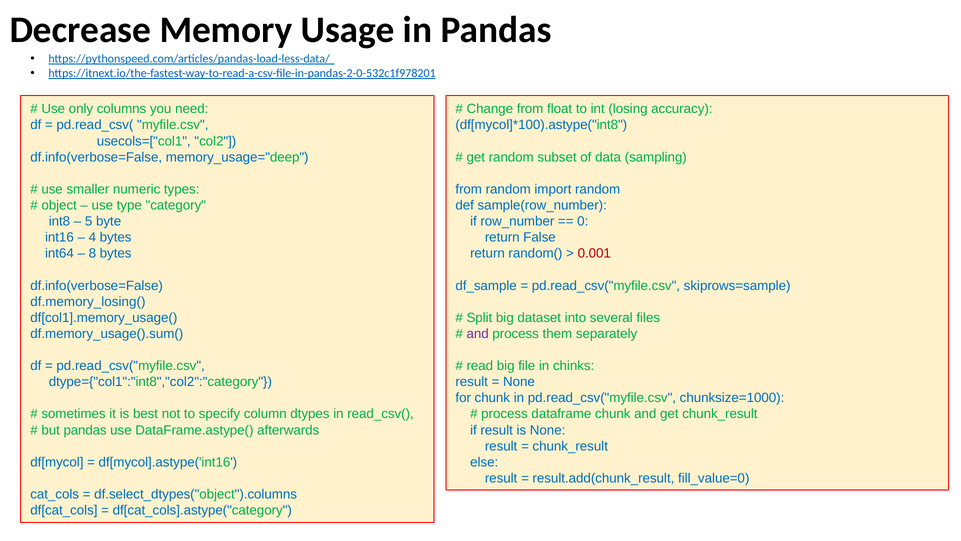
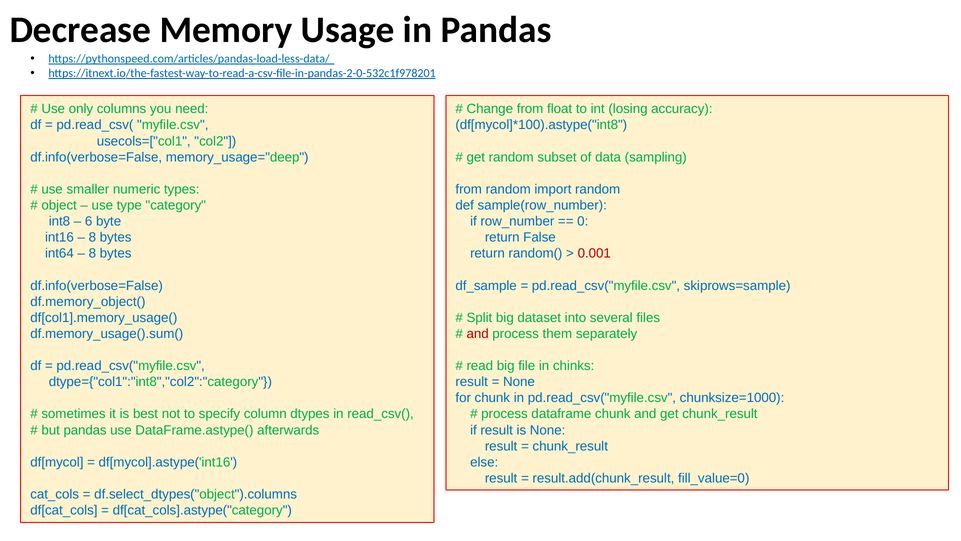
5: 5 -> 6
4 at (92, 237): 4 -> 8
df.memory_losing(: df.memory_losing( -> df.memory_object(
and at (478, 334) colour: purple -> red
